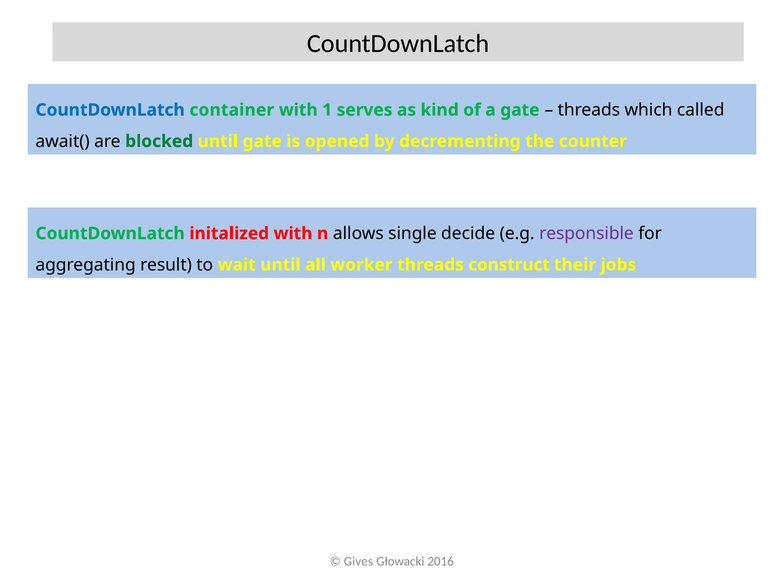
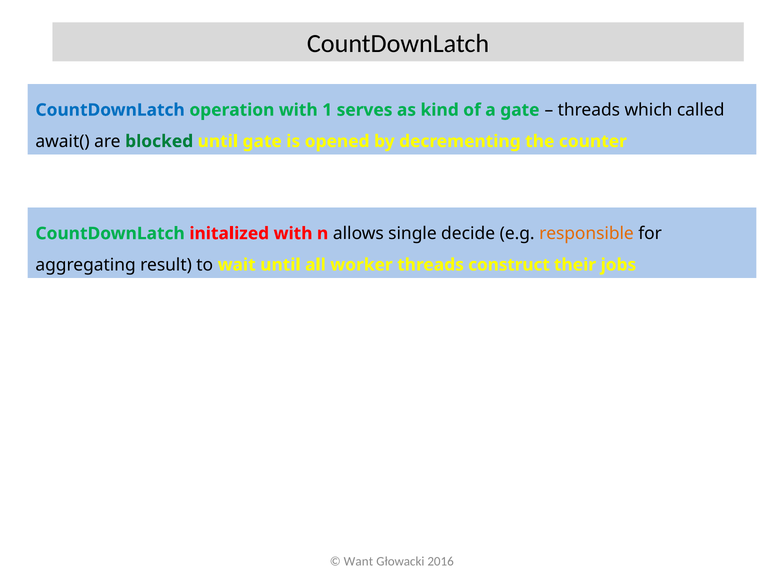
container: container -> operation
responsible colour: purple -> orange
Gives: Gives -> Want
